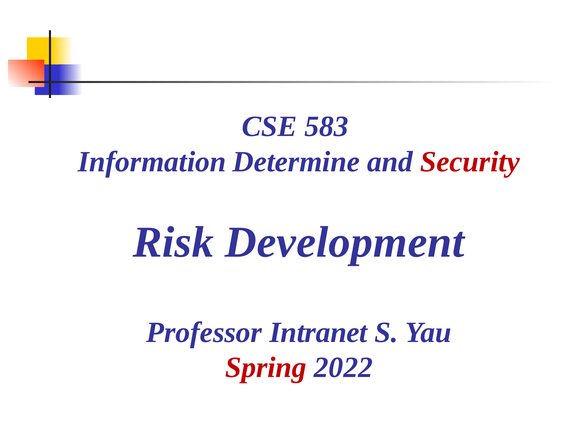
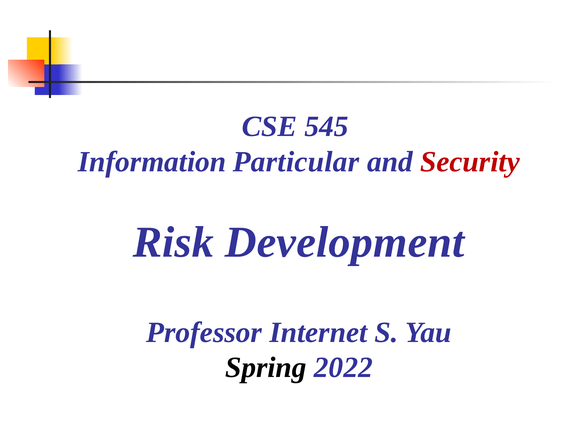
583: 583 -> 545
Determine: Determine -> Particular
Intranet: Intranet -> Internet
Spring colour: red -> black
